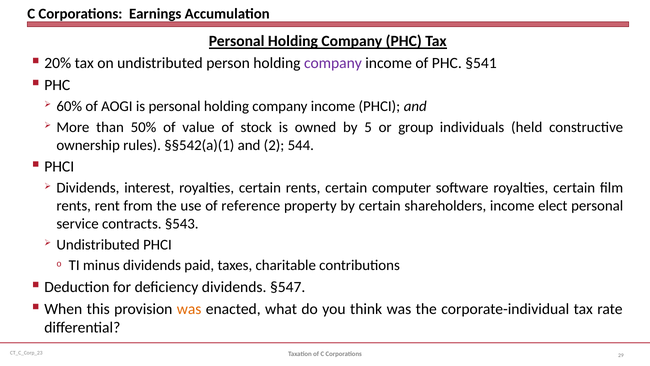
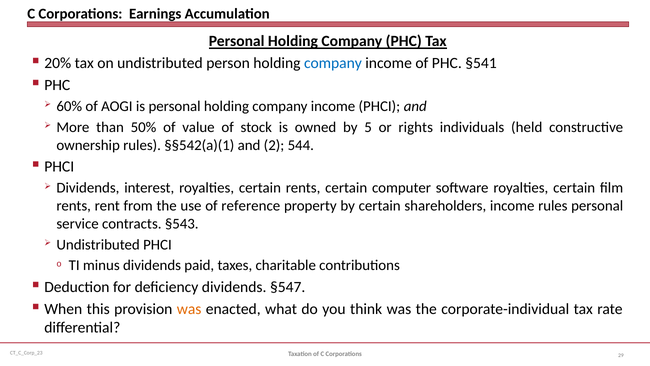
company at (333, 63) colour: purple -> blue
group: group -> rights
income elect: elect -> rules
